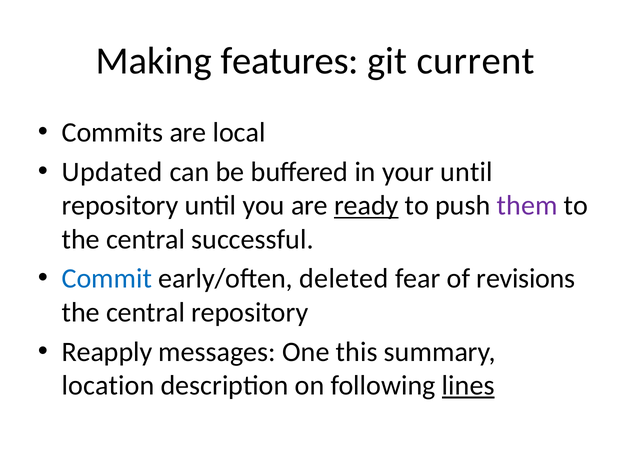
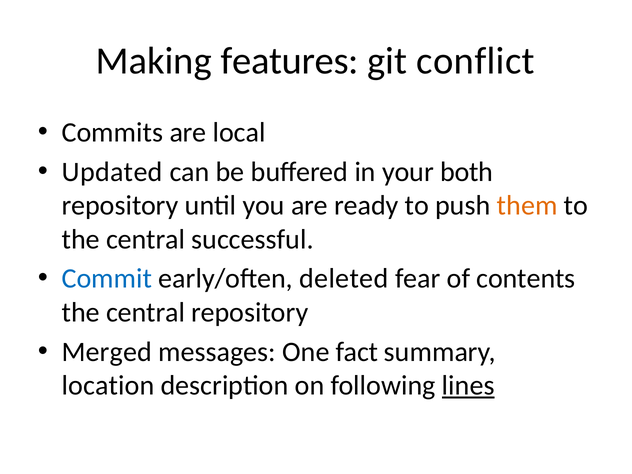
current: current -> conflict
your until: until -> both
ready underline: present -> none
them colour: purple -> orange
revisions: revisions -> contents
Reapply: Reapply -> Merged
this: this -> fact
